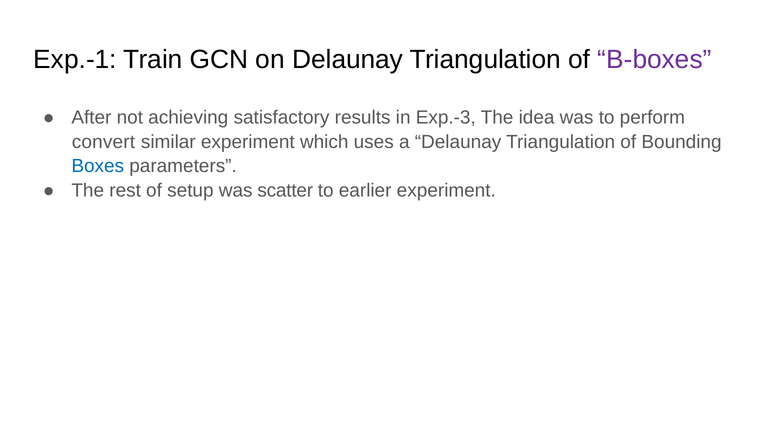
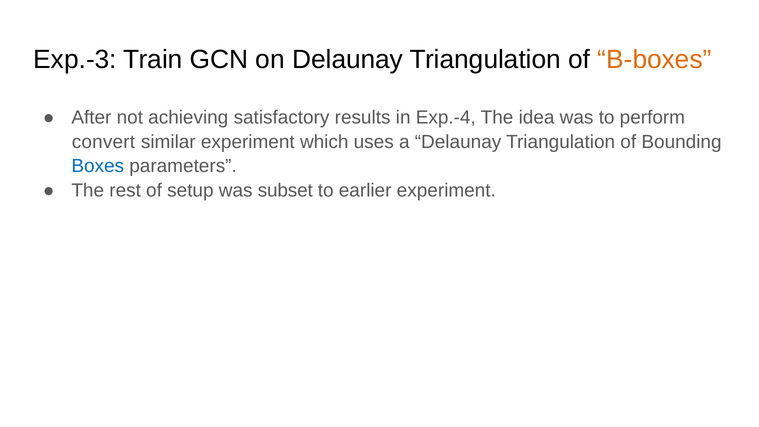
Exp.-1: Exp.-1 -> Exp.-3
B-boxes colour: purple -> orange
Exp.-3: Exp.-3 -> Exp.-4
scatter: scatter -> subset
